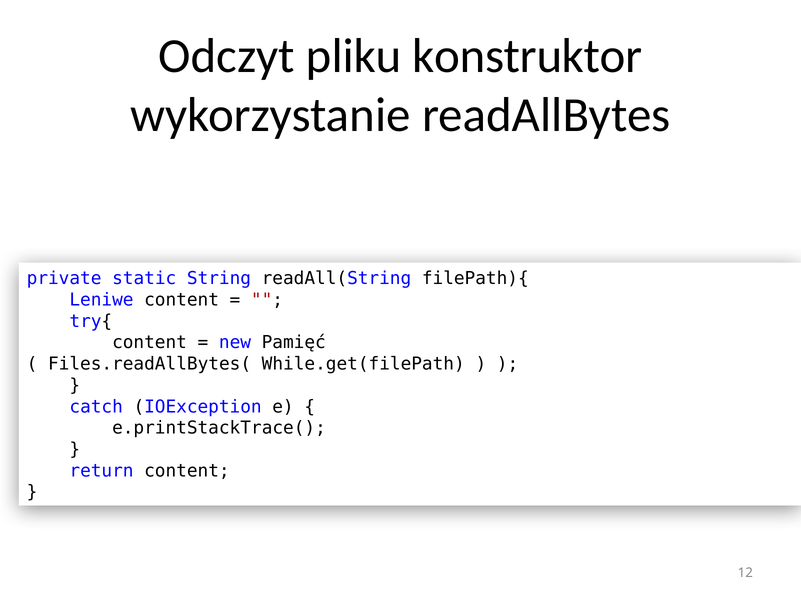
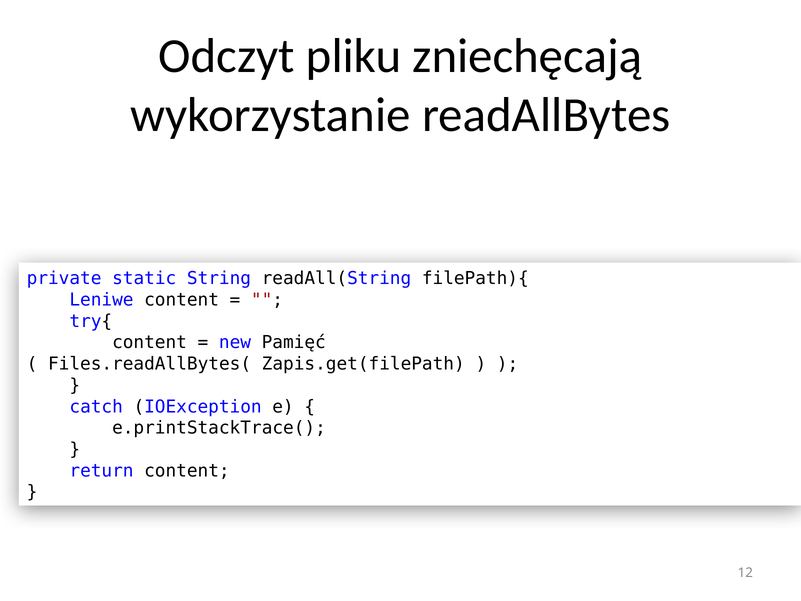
konstruktor: konstruktor -> zniechęcają
While.get(filePath: While.get(filePath -> Zapis.get(filePath
